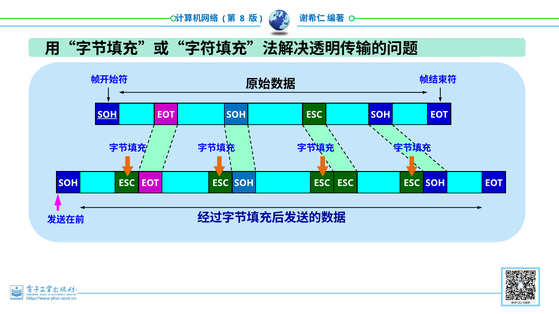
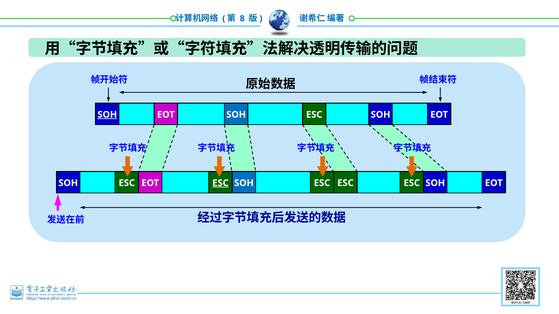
ESC at (220, 183) underline: none -> present
